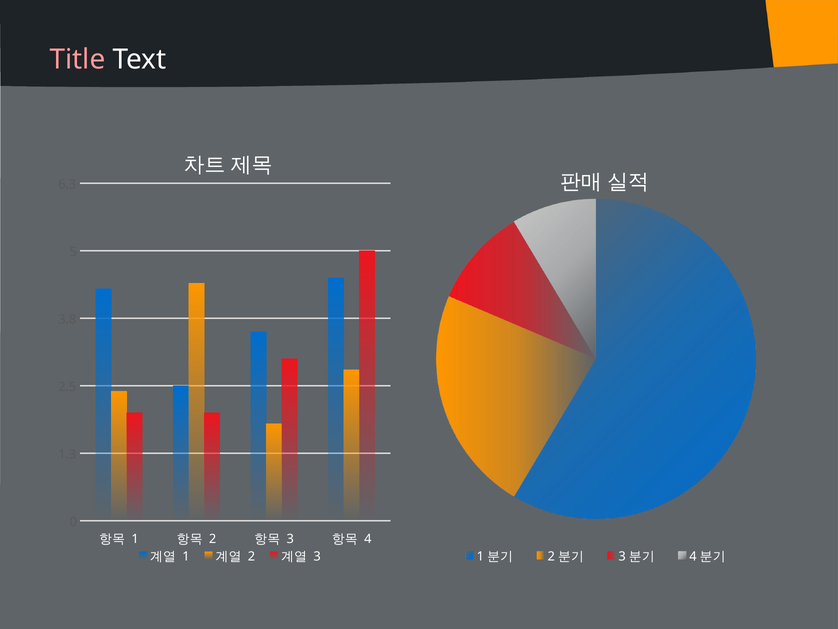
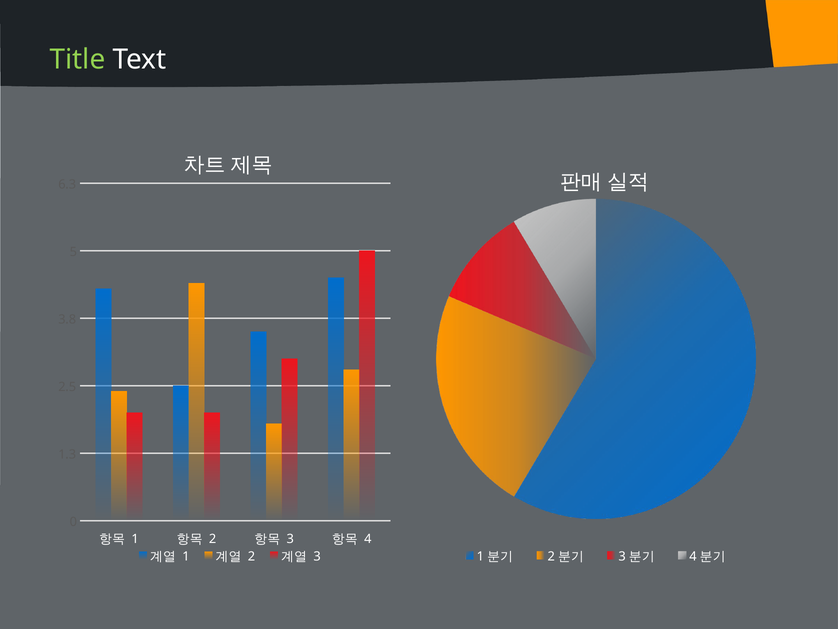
Title colour: pink -> light green
